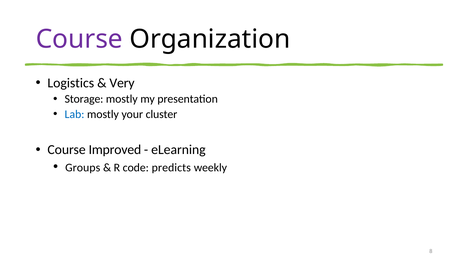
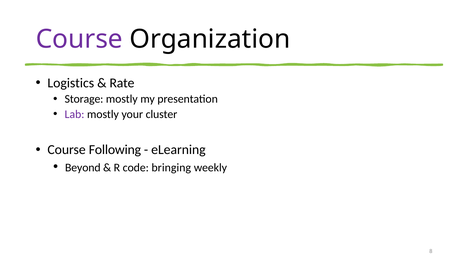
Very: Very -> Rate
Lab colour: blue -> purple
Improved: Improved -> Following
Groups: Groups -> Beyond
predicts: predicts -> bringing
